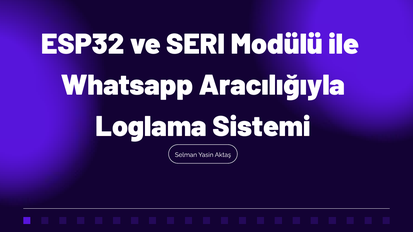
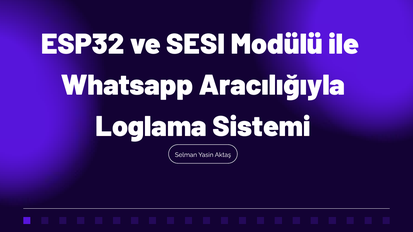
SERI: SERI -> SESI
